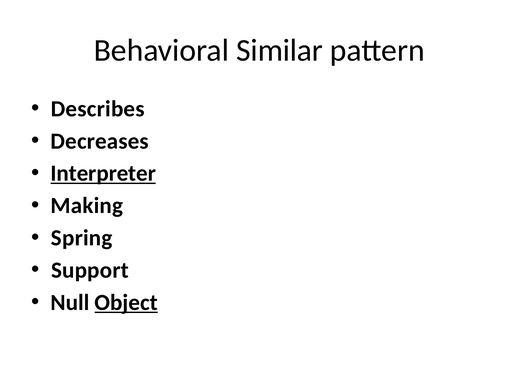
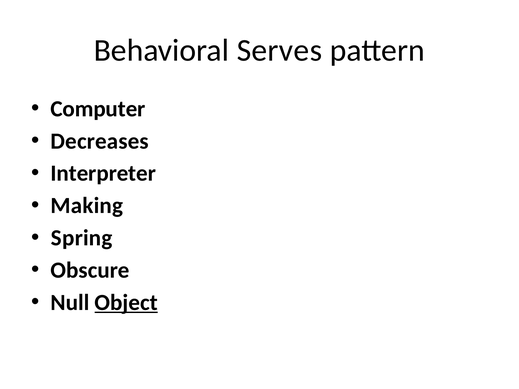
Similar: Similar -> Serves
Describes: Describes -> Computer
Interpreter underline: present -> none
Support: Support -> Obscure
